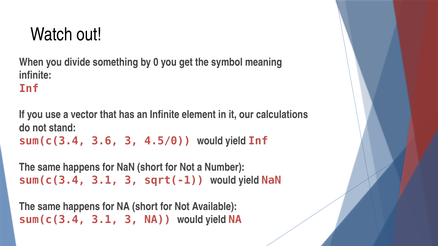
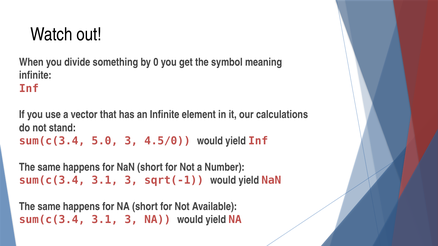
3.6: 3.6 -> 5.0
